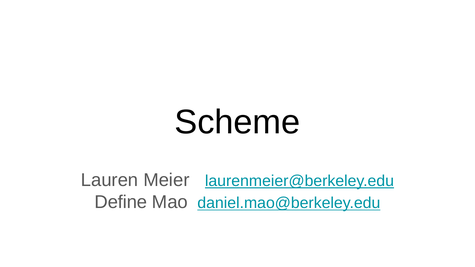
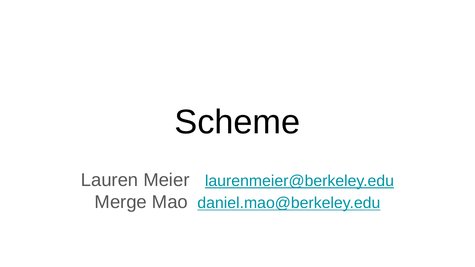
Define: Define -> Merge
